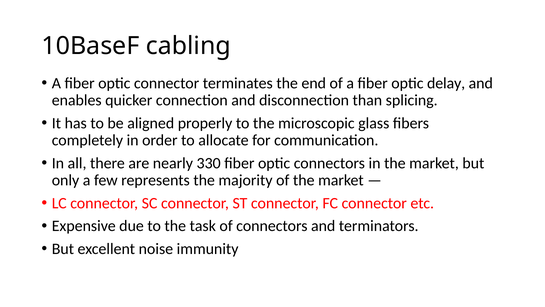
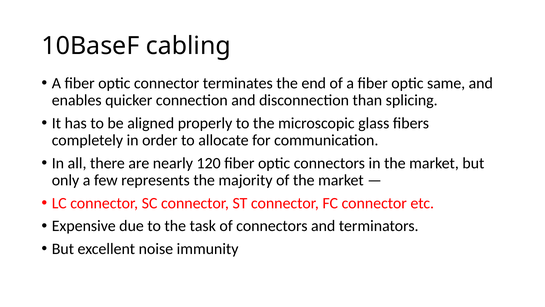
delay: delay -> same
330: 330 -> 120
